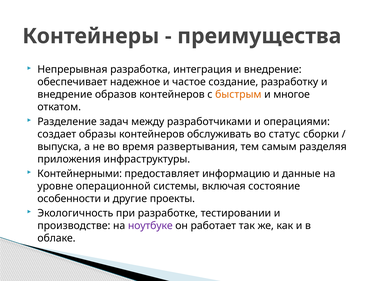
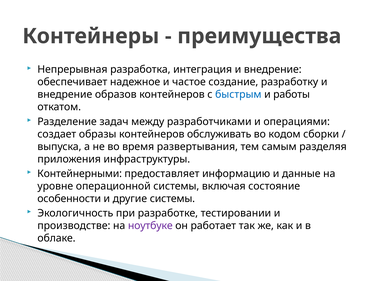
быстрым colour: orange -> blue
многое: многое -> работы
статус: статус -> кодом
другие проекты: проекты -> системы
